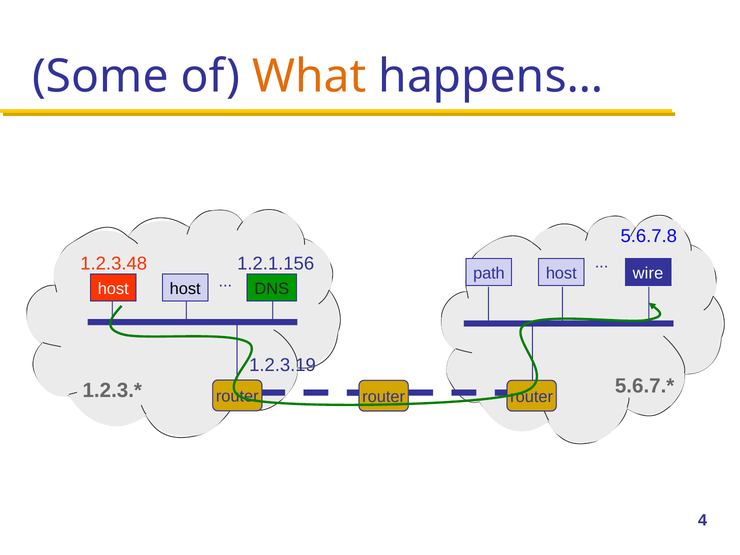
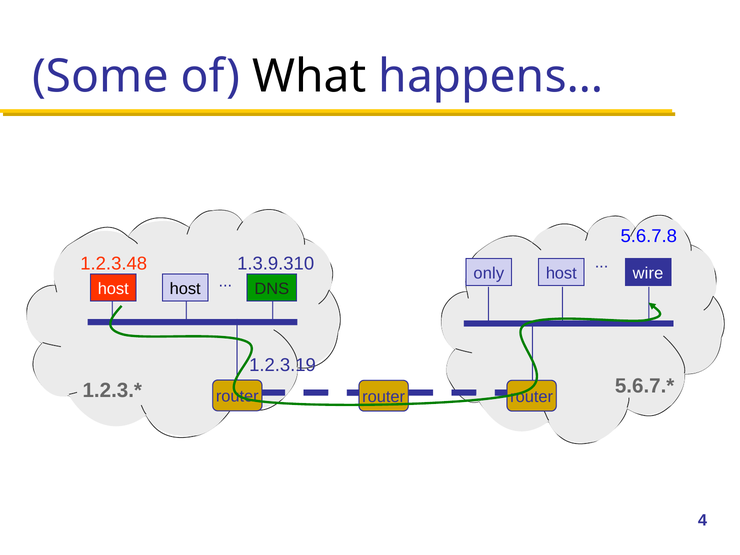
What colour: orange -> black
1.2.1.156: 1.2.1.156 -> 1.3.9.310
path: path -> only
